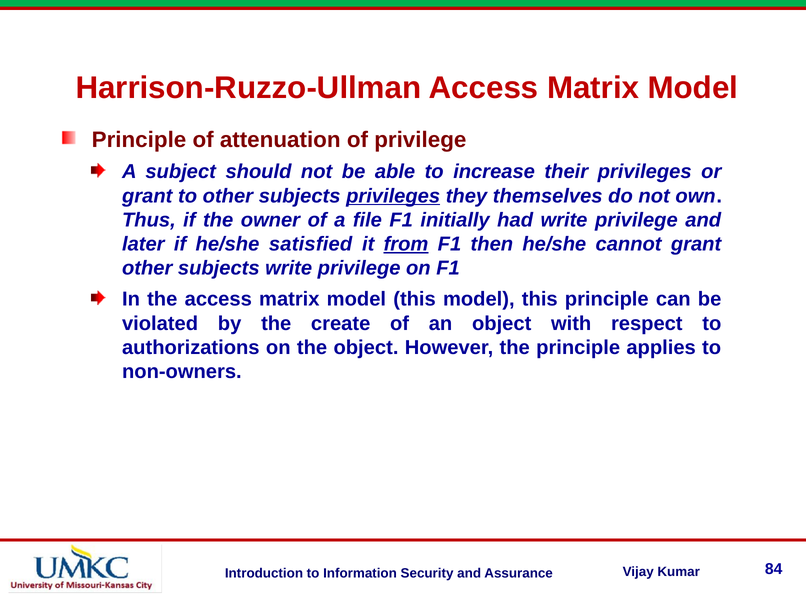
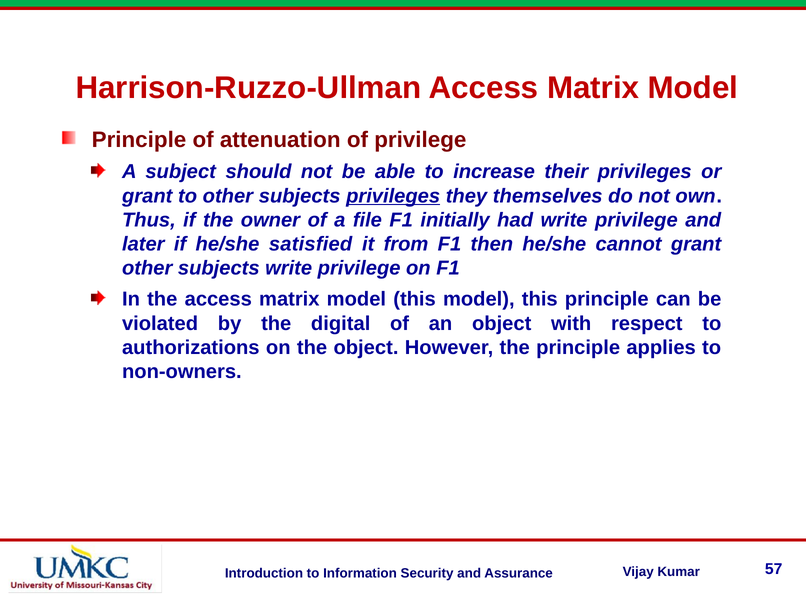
from underline: present -> none
create: create -> digital
84: 84 -> 57
